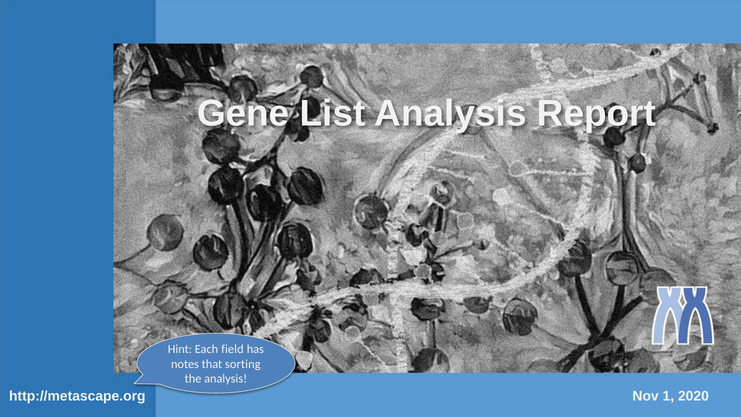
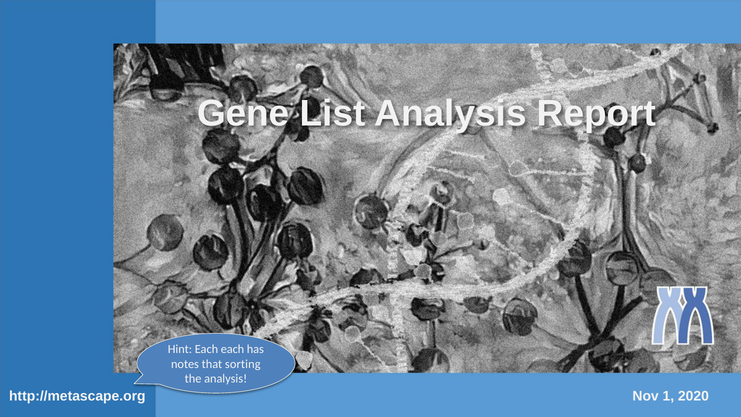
Each field: field -> each
